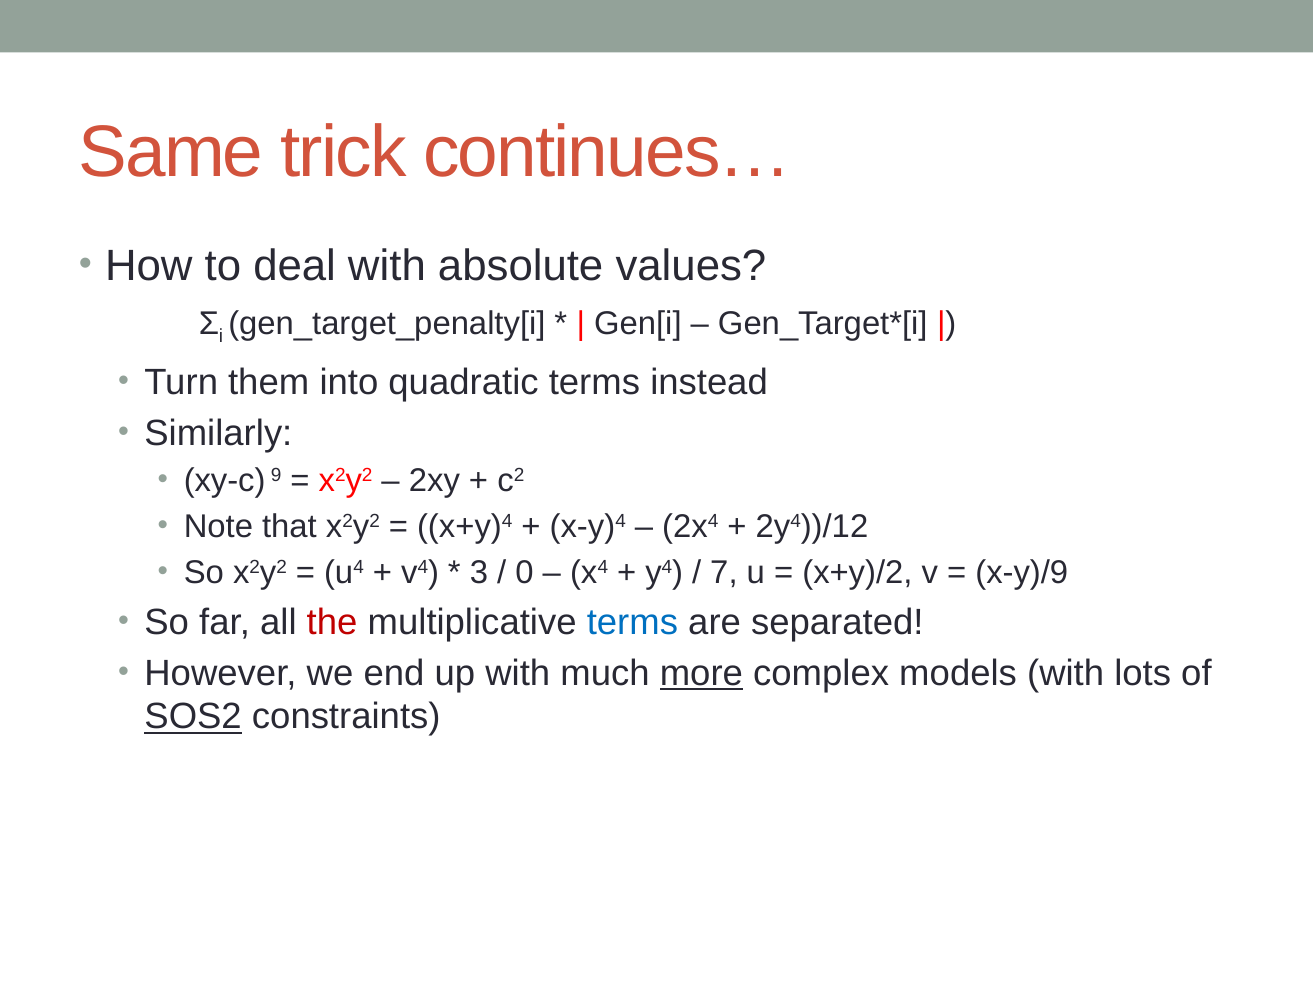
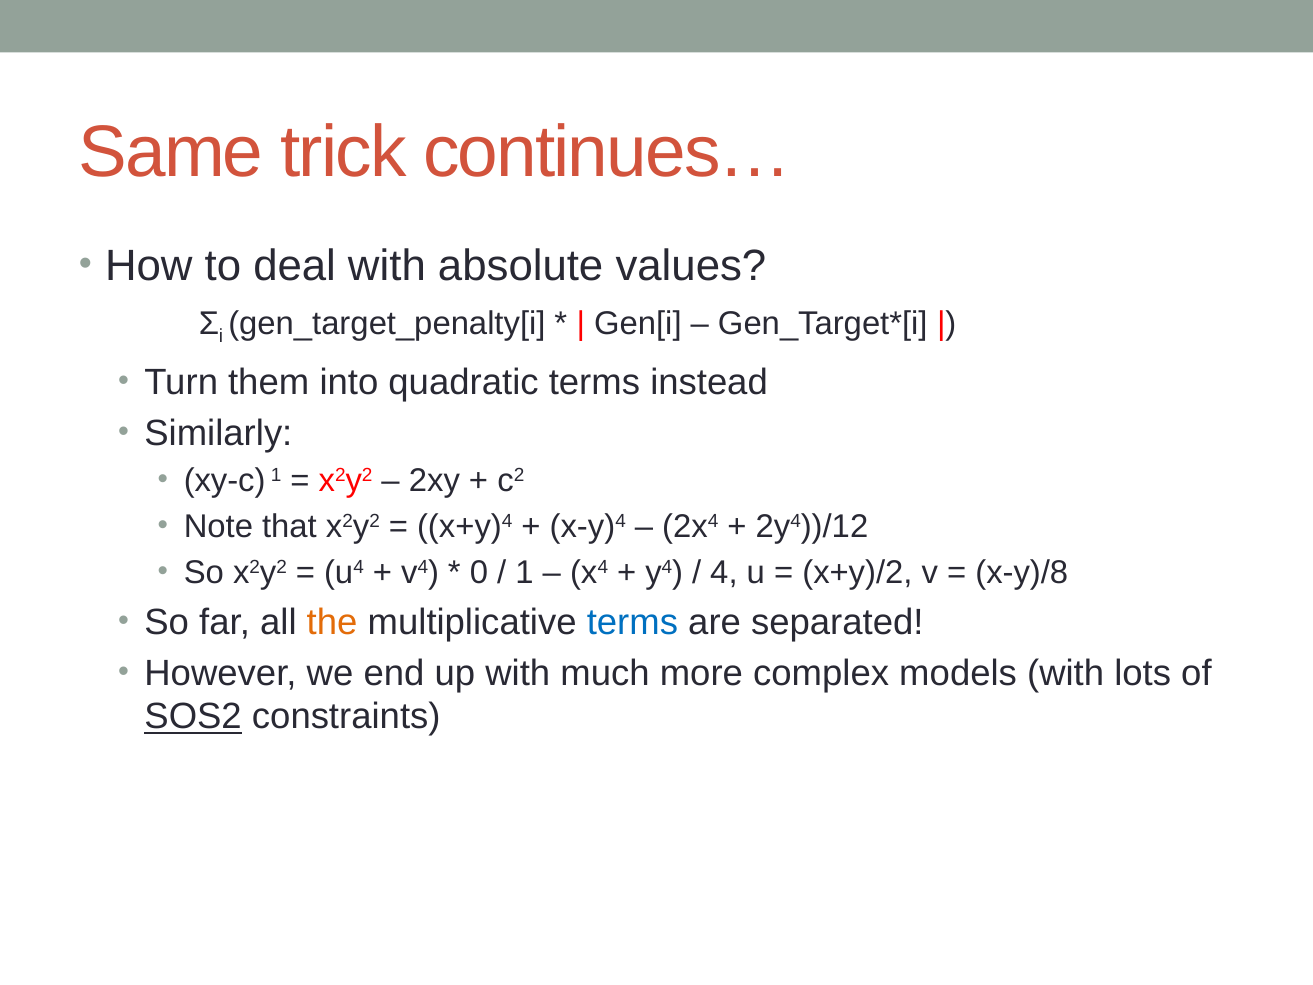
xy-c 9: 9 -> 1
3: 3 -> 0
0 at (524, 573): 0 -> 1
7: 7 -> 4
x-y)/9: x-y)/9 -> x-y)/8
the colour: red -> orange
more underline: present -> none
